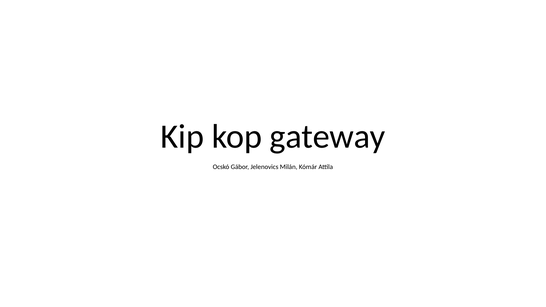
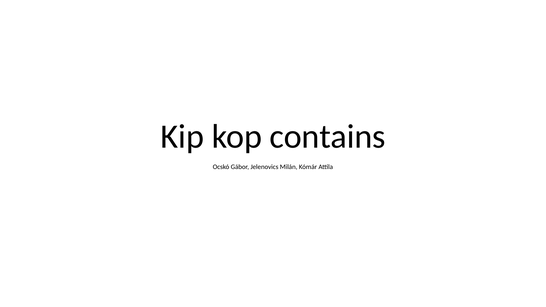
gateway: gateway -> contains
